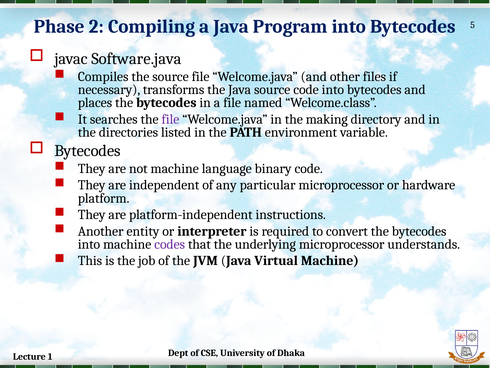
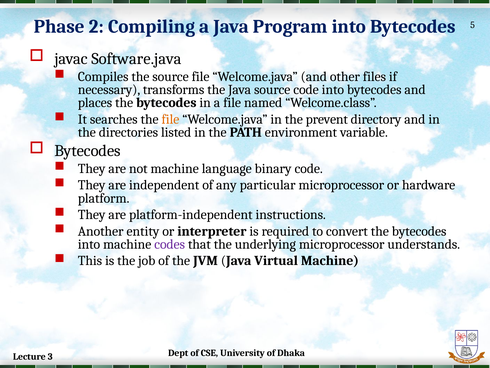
file at (170, 119) colour: purple -> orange
making: making -> prevent
1: 1 -> 3
